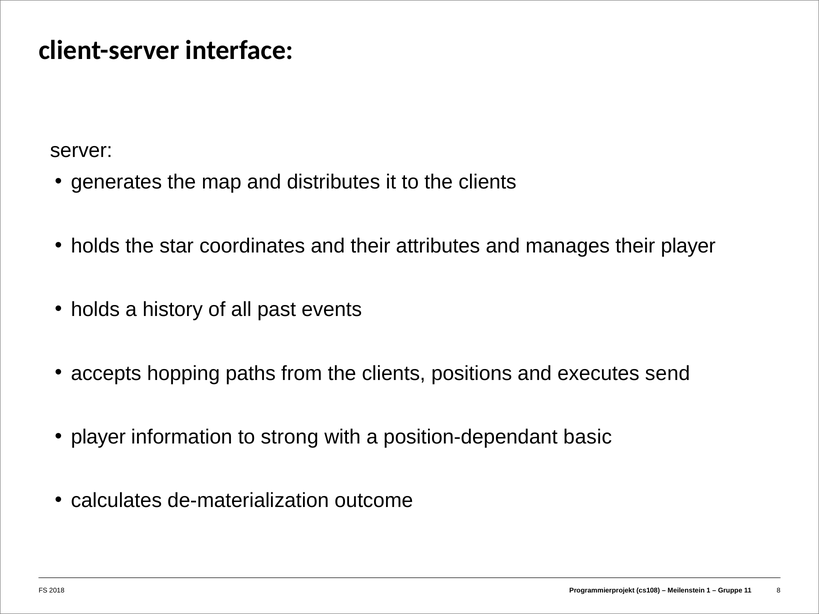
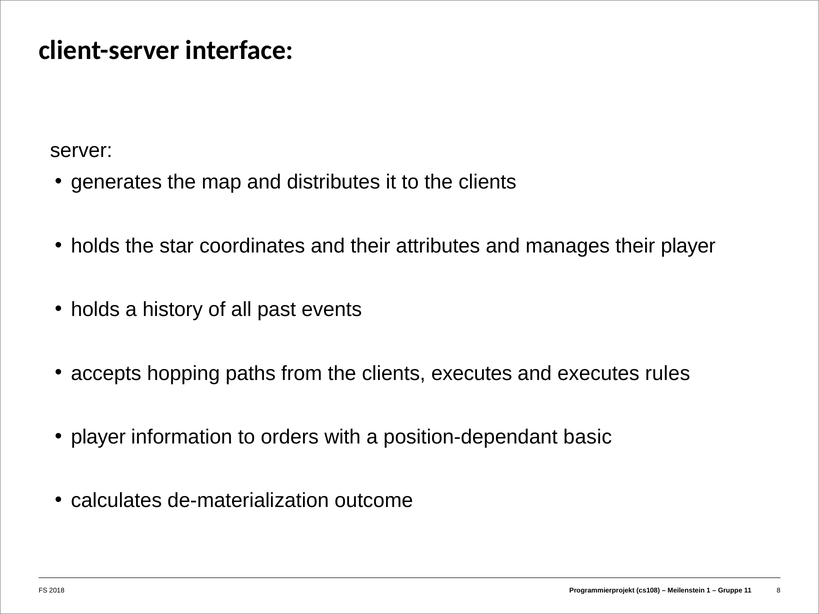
clients positions: positions -> executes
send: send -> rules
strong: strong -> orders
